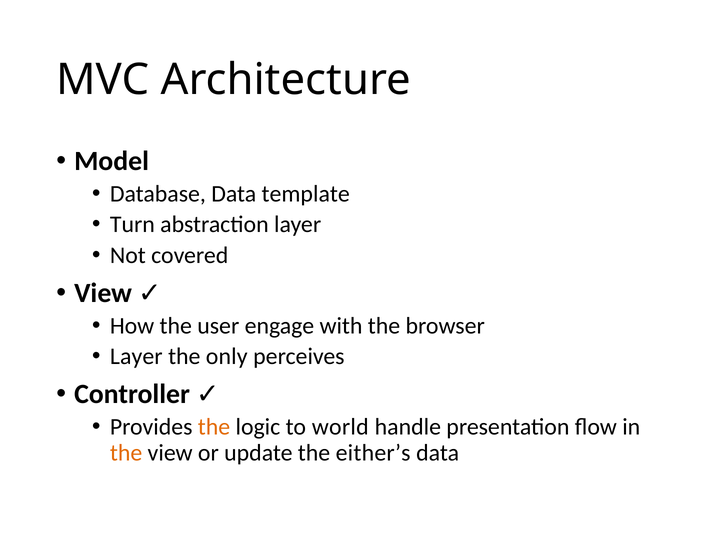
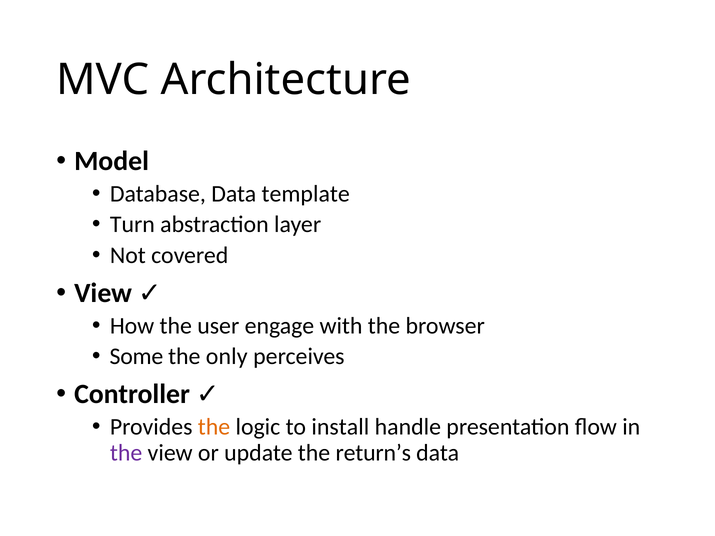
Layer at (136, 357): Layer -> Some
world: world -> install
the at (126, 453) colour: orange -> purple
either’s: either’s -> return’s
